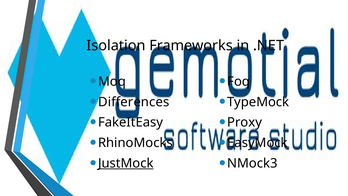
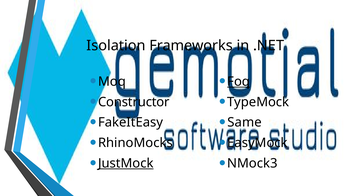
Foq underline: none -> present
Differences: Differences -> Constructor
Proxy: Proxy -> Same
